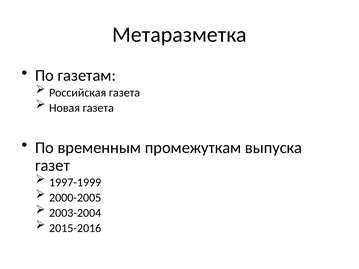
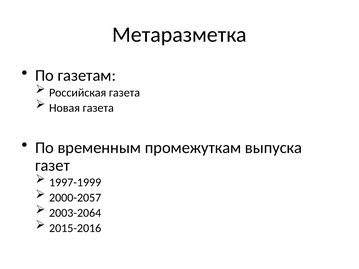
2000-2005: 2000-2005 -> 2000-2057
2003-2004: 2003-2004 -> 2003-2064
